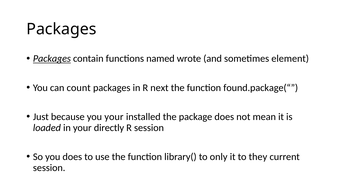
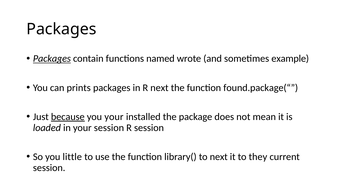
element: element -> example
count: count -> prints
because underline: none -> present
your directly: directly -> session
you does: does -> little
to only: only -> next
